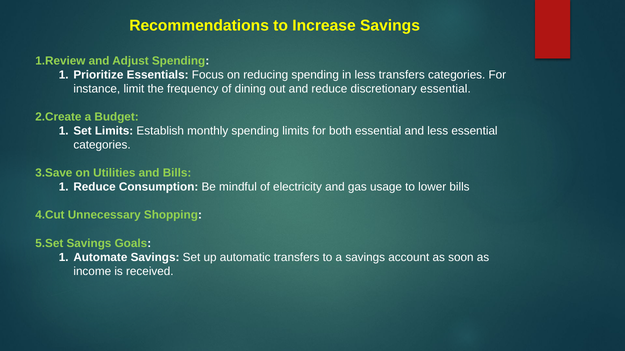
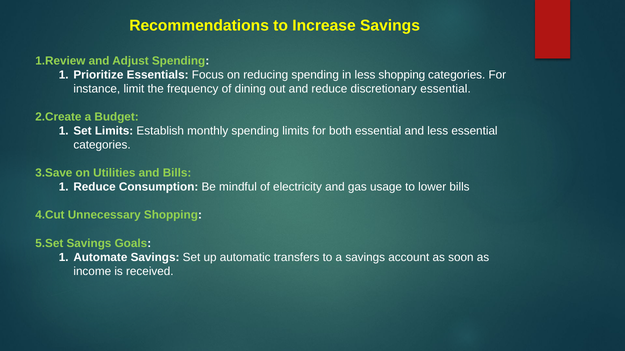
less transfers: transfers -> shopping
